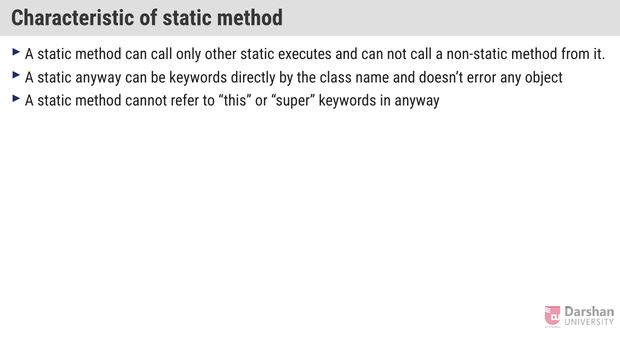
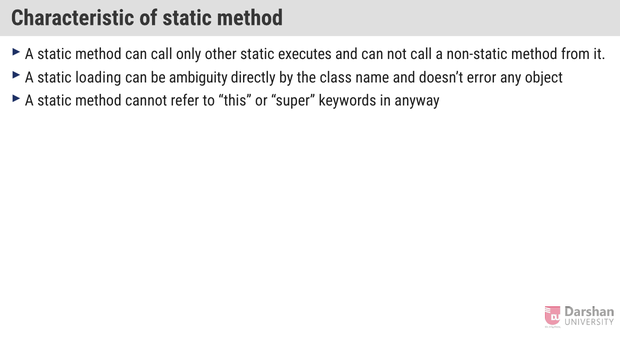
static anyway: anyway -> loading
be keywords: keywords -> ambiguity
